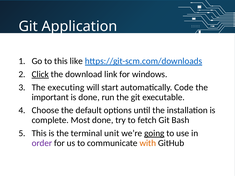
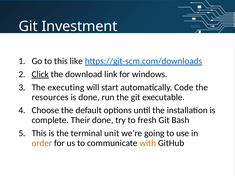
Application: Application -> Investment
important: important -> resources
Most: Most -> Their
fetch: fetch -> fresh
going underline: present -> none
order colour: purple -> orange
